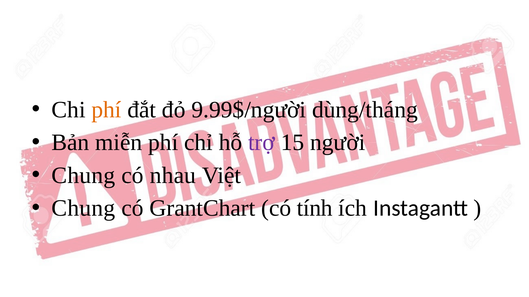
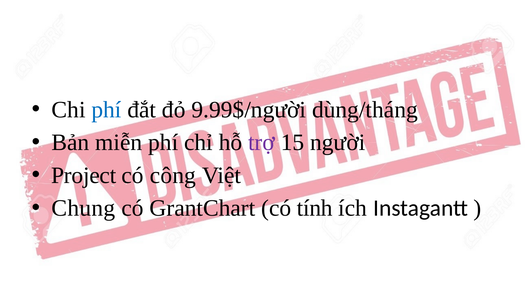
phí at (106, 110) colour: orange -> blue
Chung at (83, 176): Chung -> Project
nhau: nhau -> công
